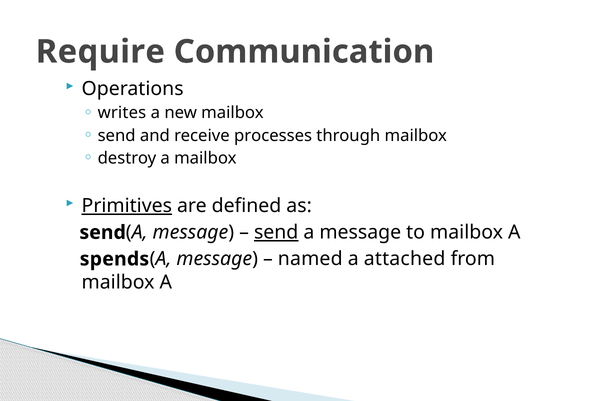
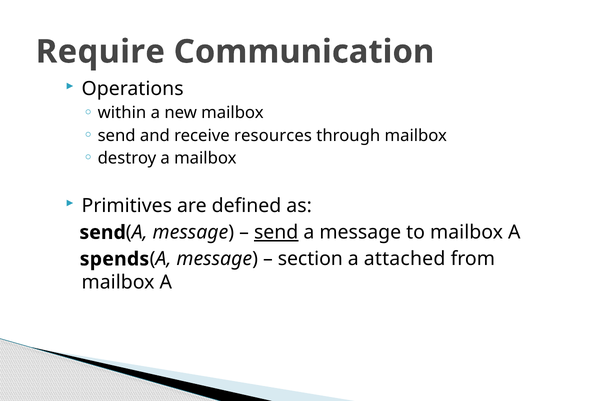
writes: writes -> within
processes: processes -> resources
Primitives underline: present -> none
named: named -> section
